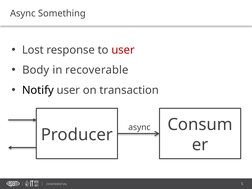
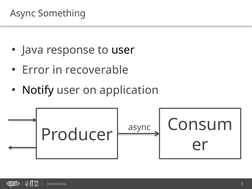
Lost: Lost -> Java
user at (123, 50) colour: red -> black
Body: Body -> Error
transaction: transaction -> application
